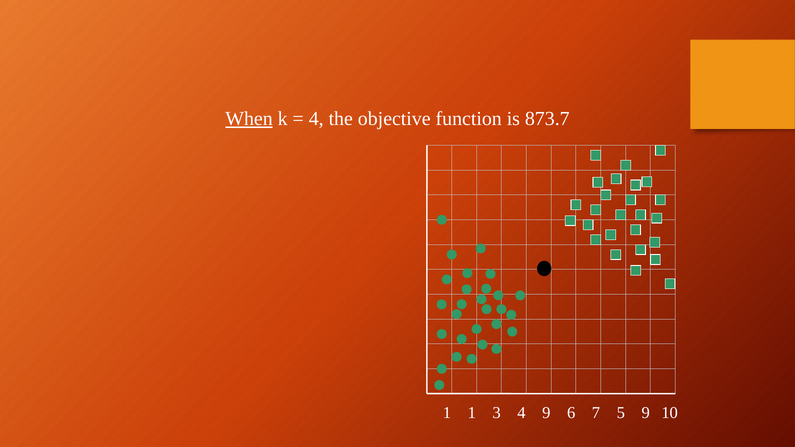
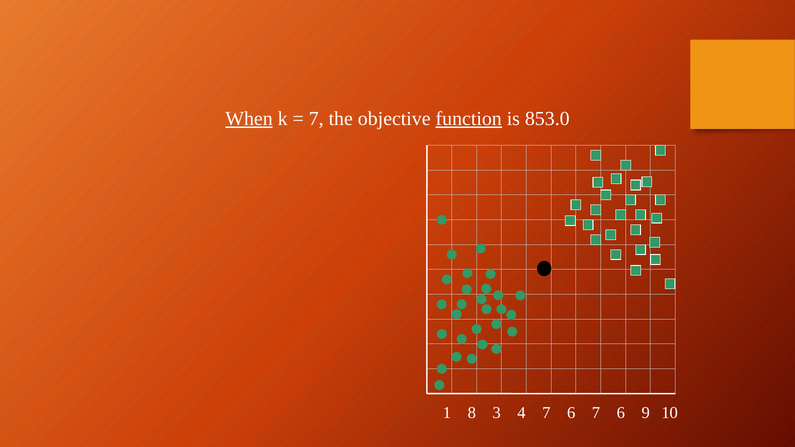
4 at (316, 119): 4 -> 7
function underline: none -> present
873.7: 873.7 -> 853.0
1 1: 1 -> 8
4 9: 9 -> 7
6 7 5: 5 -> 6
